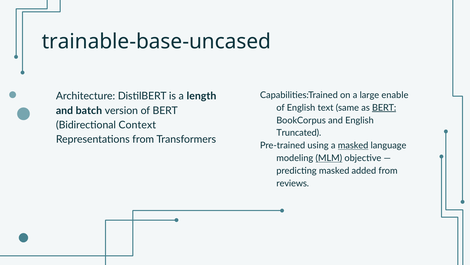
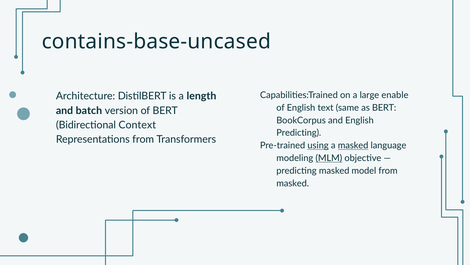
trainable-base-uncased: trainable-base-uncased -> contains-base-uncased
BERT at (384, 107) underline: present -> none
Truncated at (299, 133): Truncated -> Predicting
using underline: none -> present
added: added -> model
reviews at (293, 183): reviews -> masked
